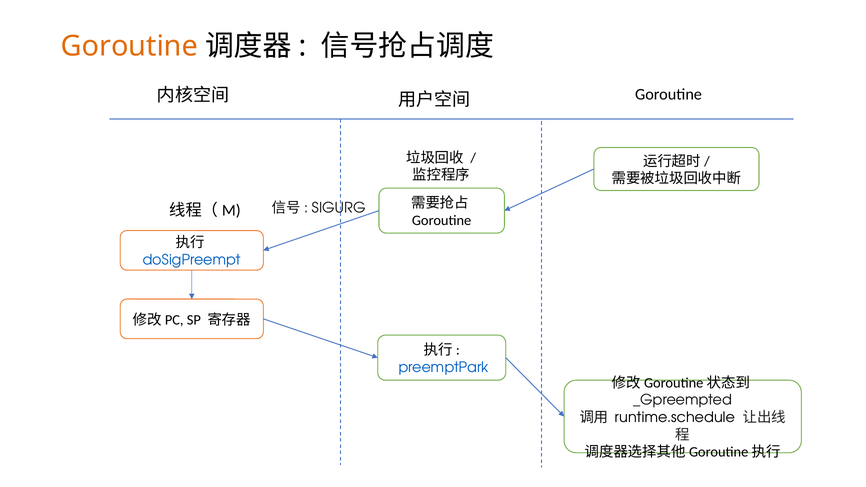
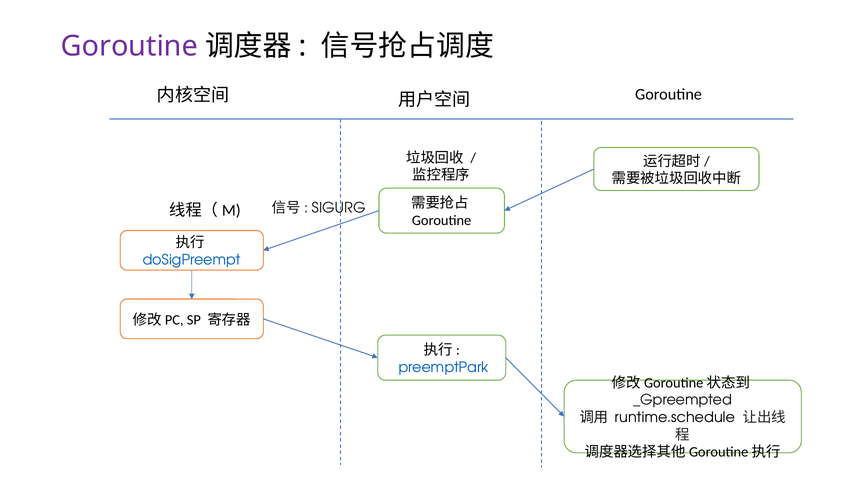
Goroutine at (129, 46) colour: orange -> purple
